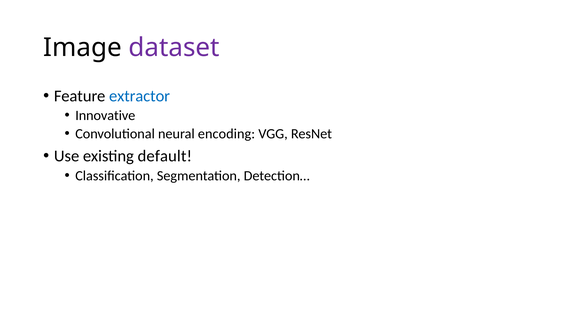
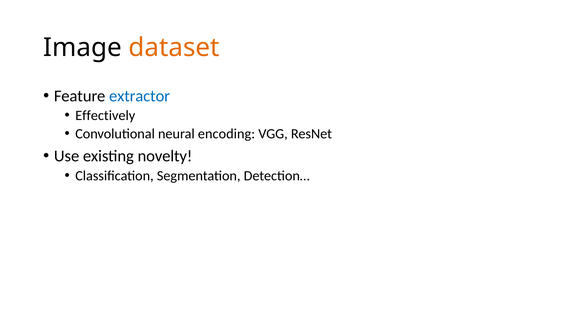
dataset colour: purple -> orange
Innovative: Innovative -> Effectively
default: default -> novelty
